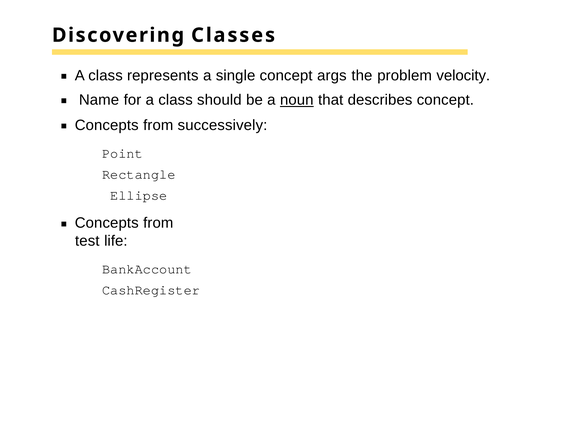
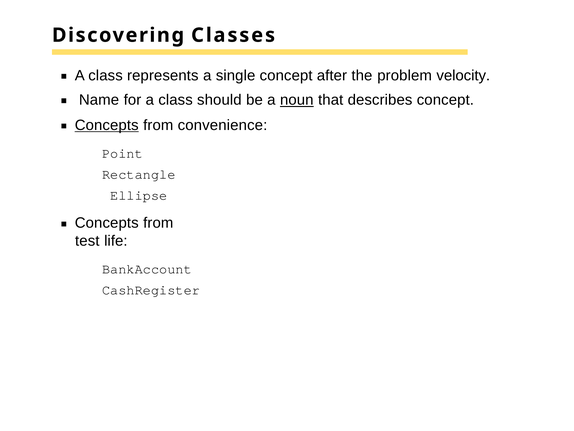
args: args -> after
Concepts at (107, 125) underline: none -> present
successively: successively -> convenience
